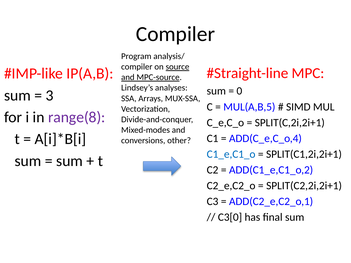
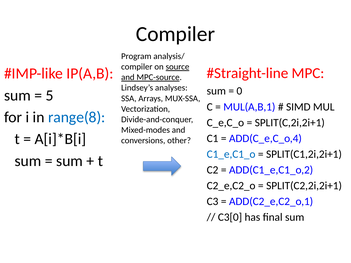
3: 3 -> 5
MUL(A,B,5: MUL(A,B,5 -> MUL(A,B,1
range(8 colour: purple -> blue
